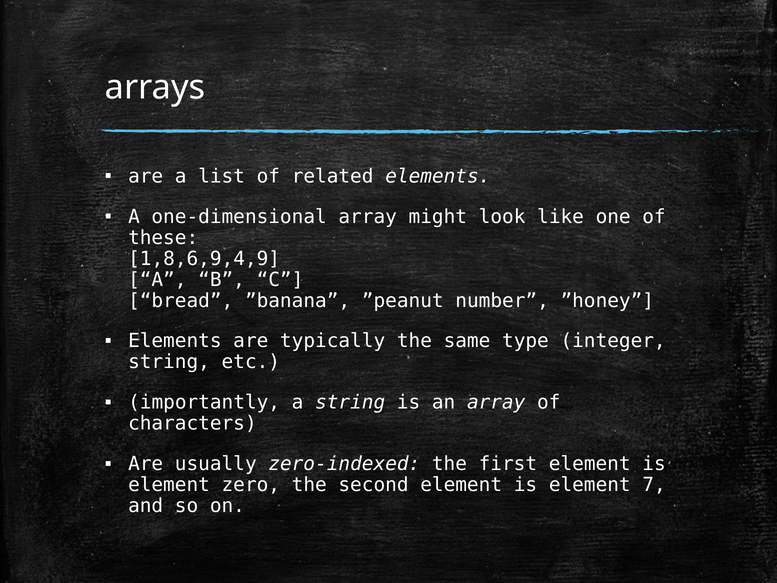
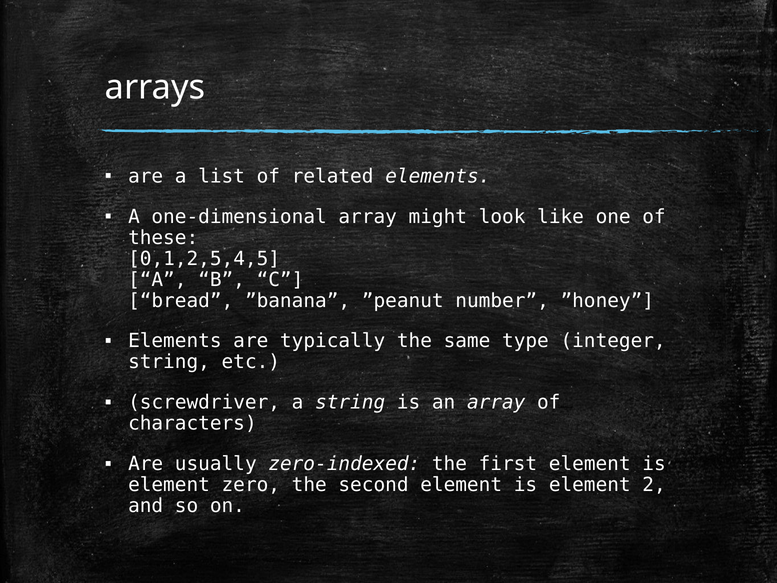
1,8,6,9,4,9: 1,8,6,9,4,9 -> 0,1,2,5,4,5
importantly: importantly -> screwdriver
7: 7 -> 2
